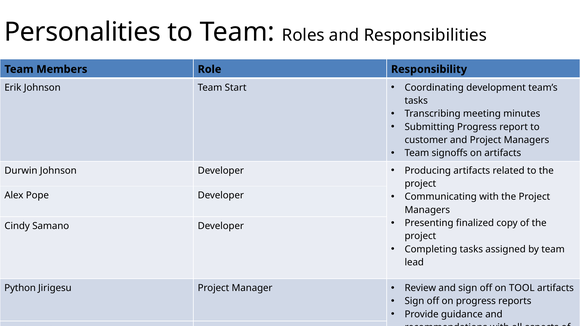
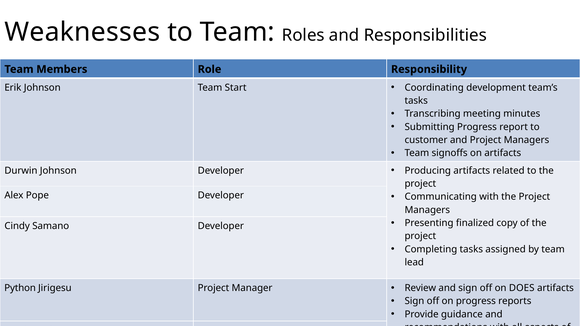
Personalities: Personalities -> Weaknesses
TOOL: TOOL -> DOES
